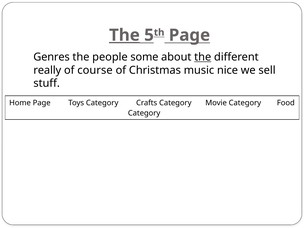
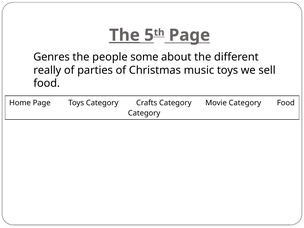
the at (203, 57) underline: present -> none
course: course -> parties
music nice: nice -> toys
stuff at (47, 83): stuff -> food
